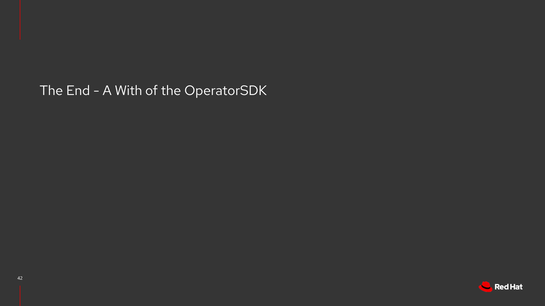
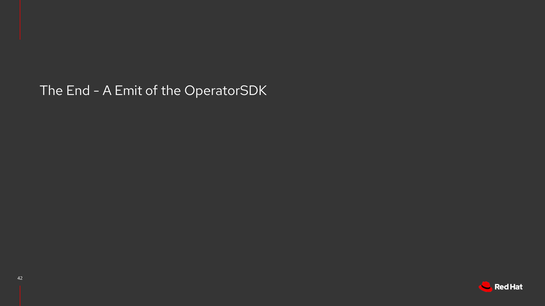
With: With -> Emit
